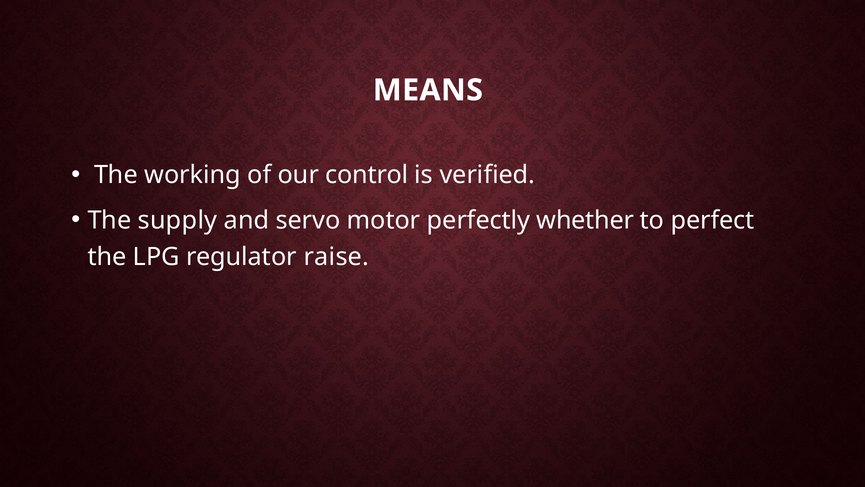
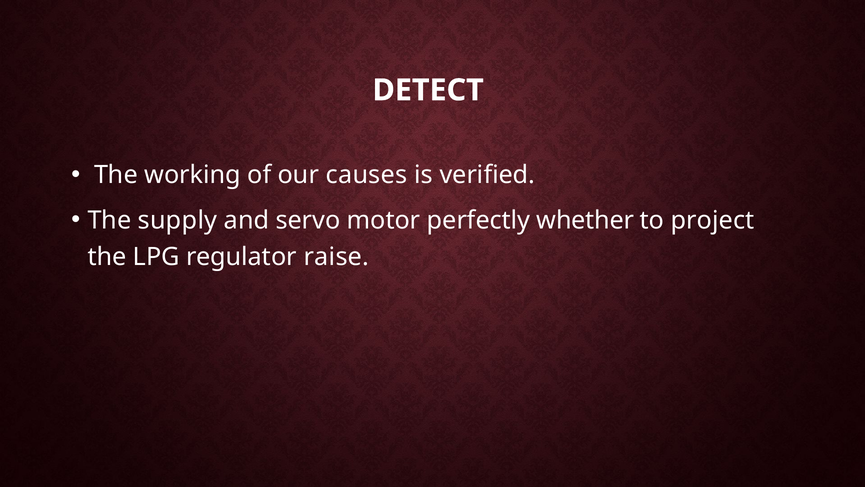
MEANS: MEANS -> DETECT
control: control -> causes
perfect: perfect -> project
